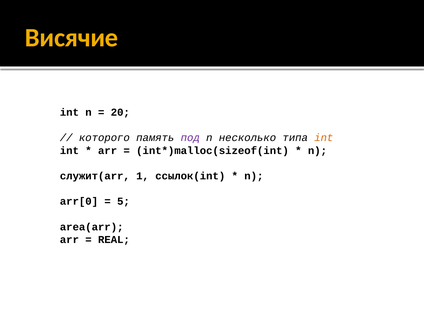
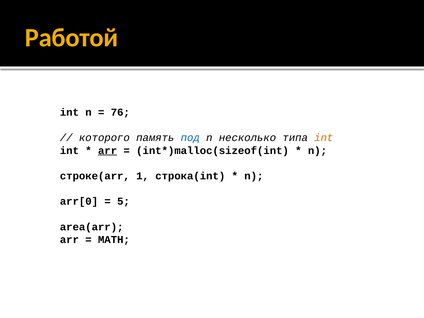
Висячие: Висячие -> Работой
20: 20 -> 76
под colour: purple -> blue
arr at (108, 151) underline: none -> present
служит(arr: служит(arr -> строке(arr
ссылок(int: ссылок(int -> строка(int
REAL: REAL -> MATH
